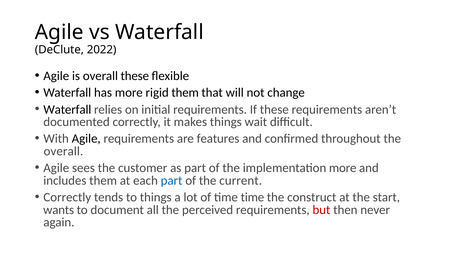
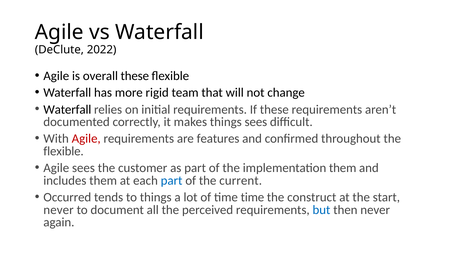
rigid them: them -> team
things wait: wait -> sees
Agile at (86, 139) colour: black -> red
overall at (63, 151): overall -> flexible
implementation more: more -> them
Correctly at (67, 197): Correctly -> Occurred
wants at (59, 210): wants -> never
but colour: red -> blue
